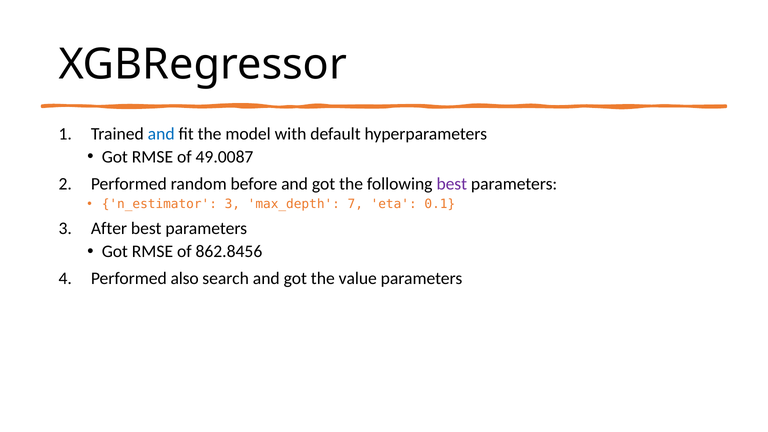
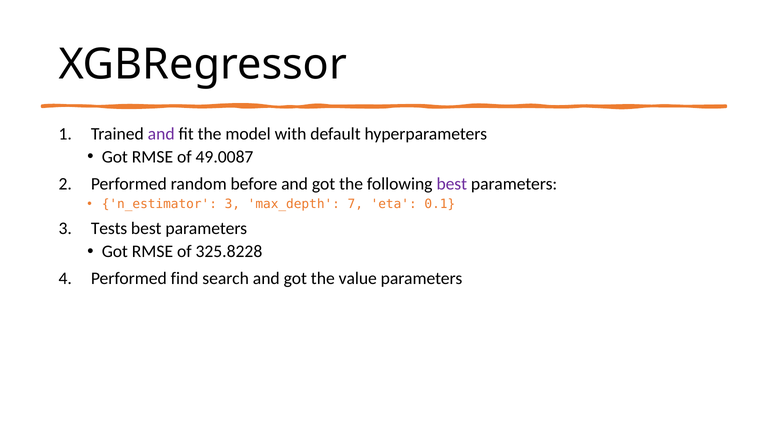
and at (161, 134) colour: blue -> purple
After: After -> Tests
862.8456: 862.8456 -> 325.8228
also: also -> find
